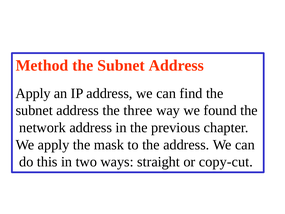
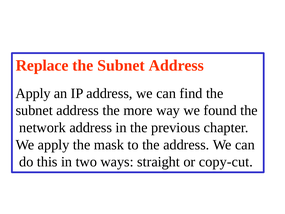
Method: Method -> Replace
three: three -> more
